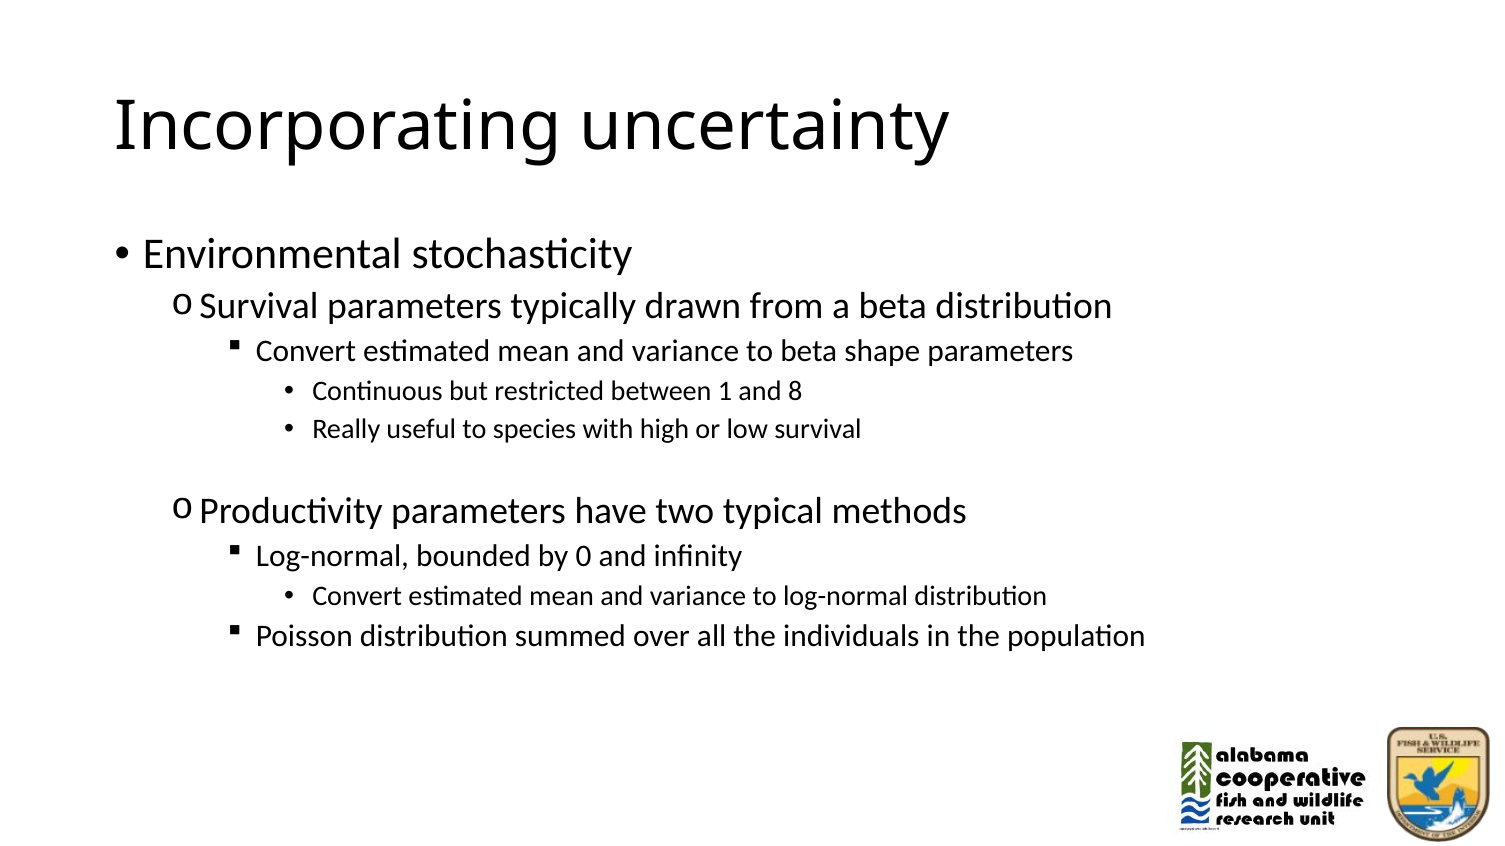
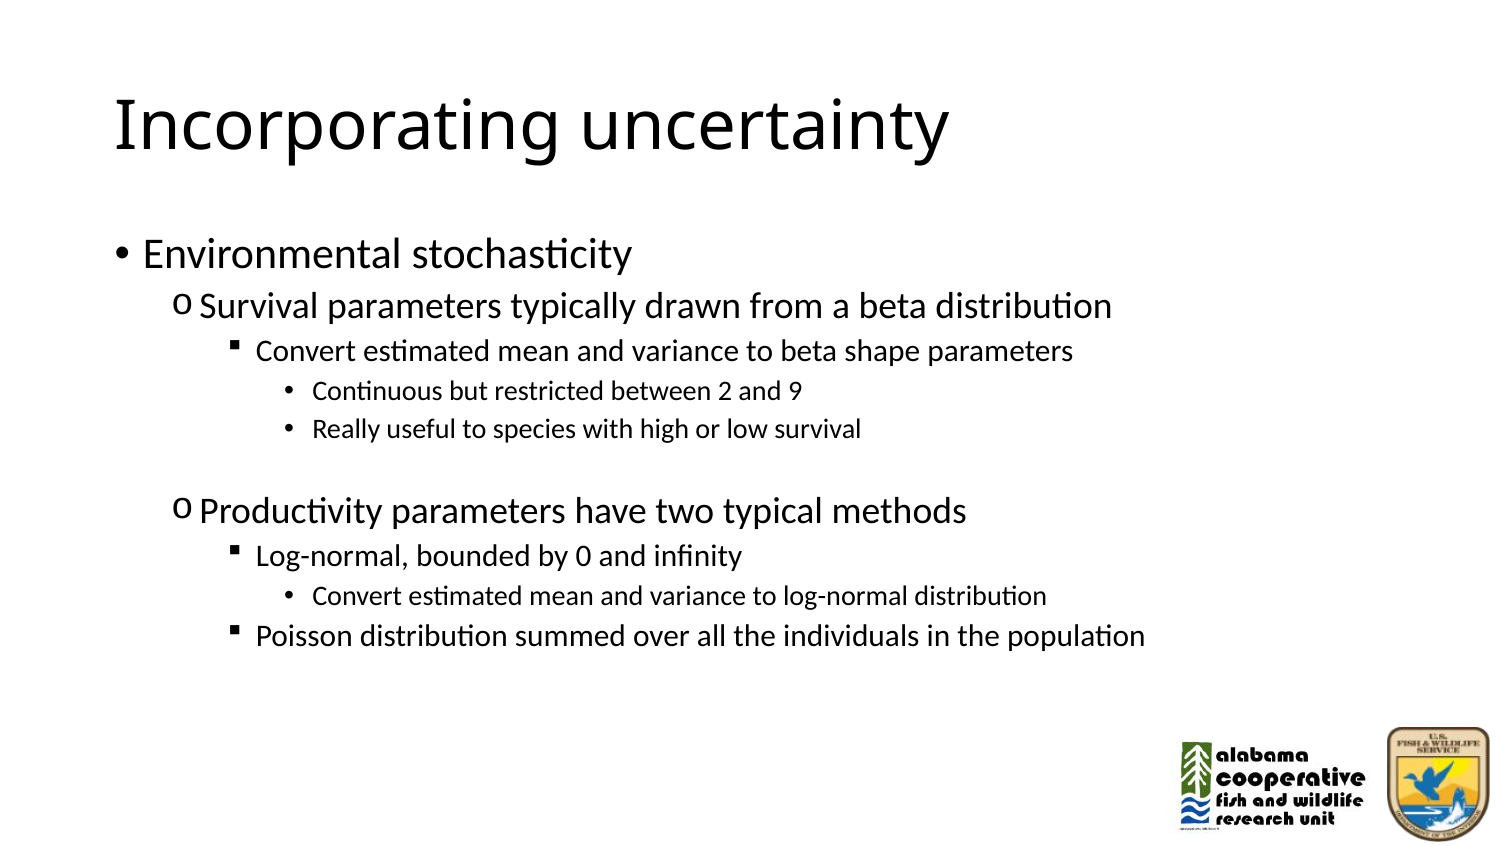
1: 1 -> 2
8: 8 -> 9
